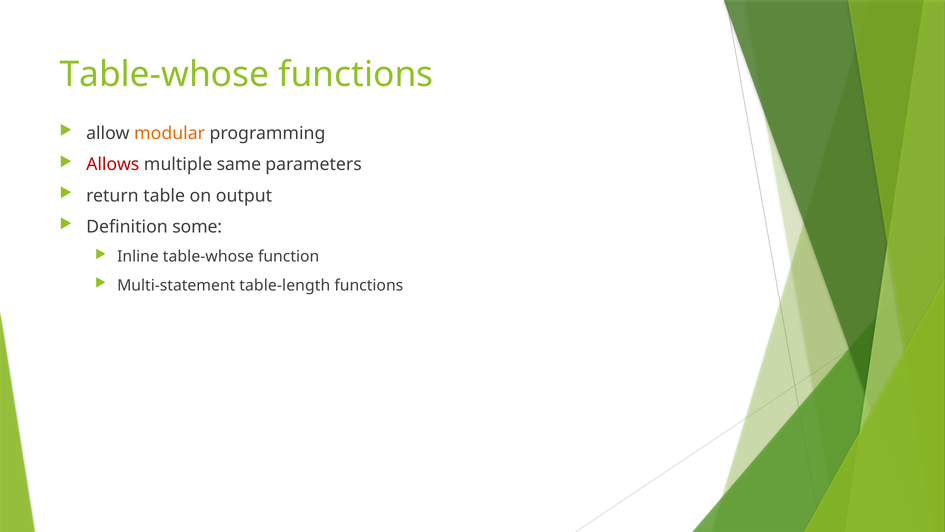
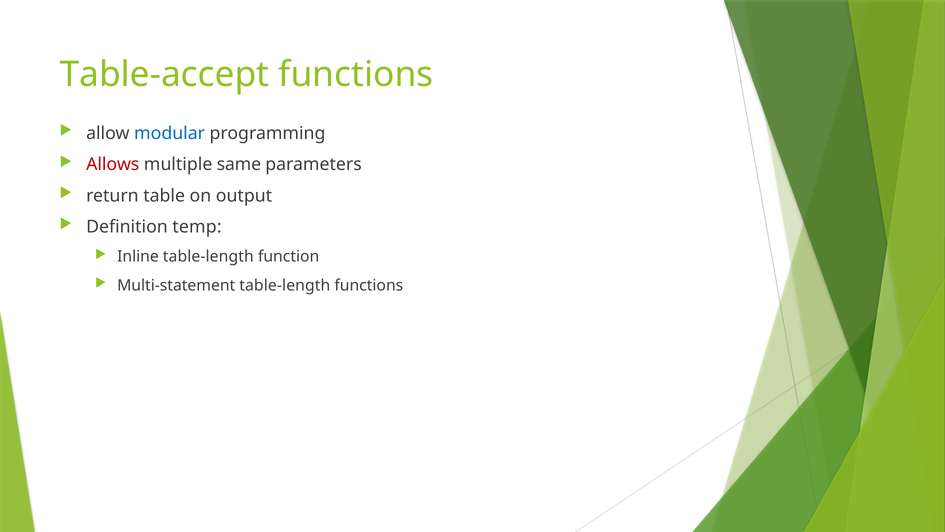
Table-whose at (164, 75): Table-whose -> Table-accept
modular colour: orange -> blue
some: some -> temp
Inline table-whose: table-whose -> table-length
